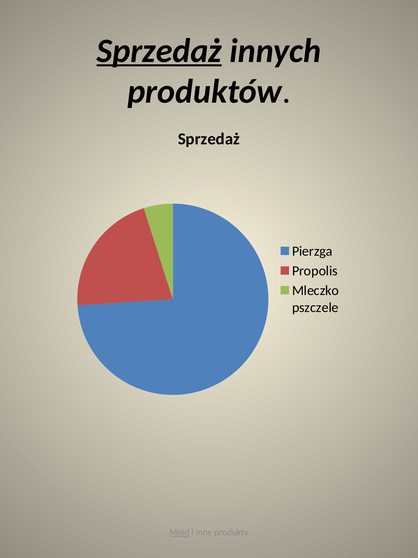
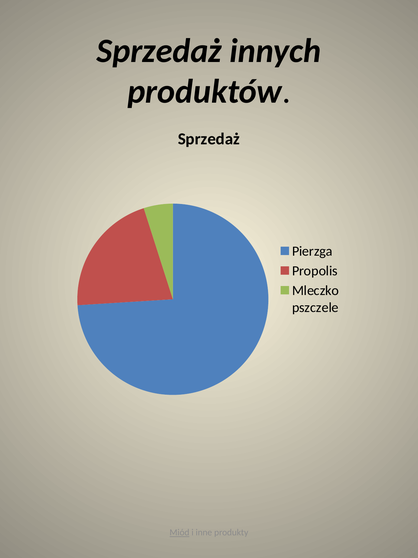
Sprzedaż at (159, 51) underline: present -> none
